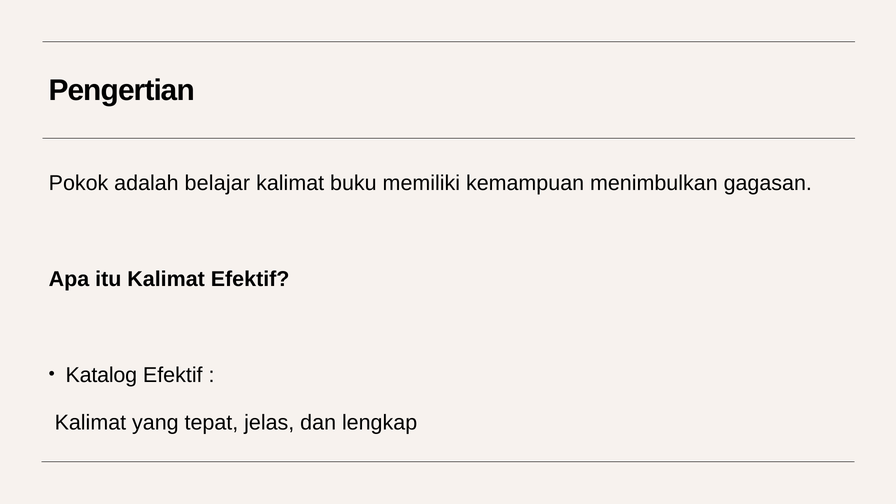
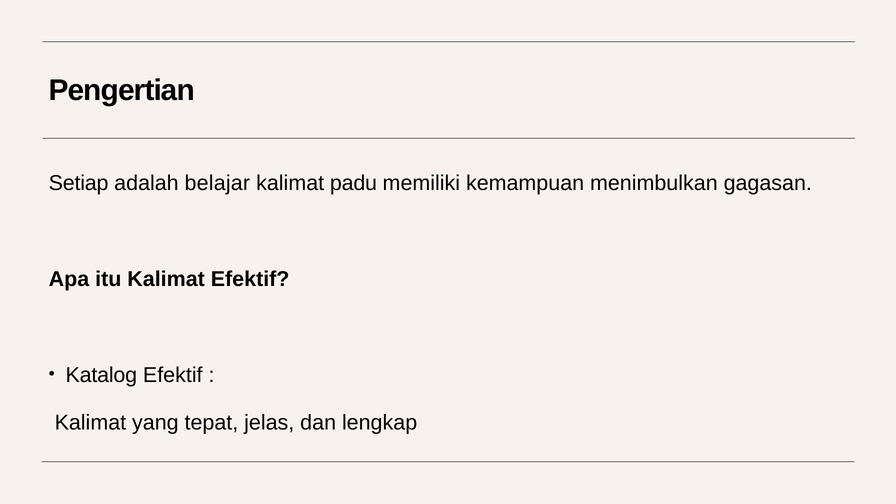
Pokok: Pokok -> Setiap
buku: buku -> padu
